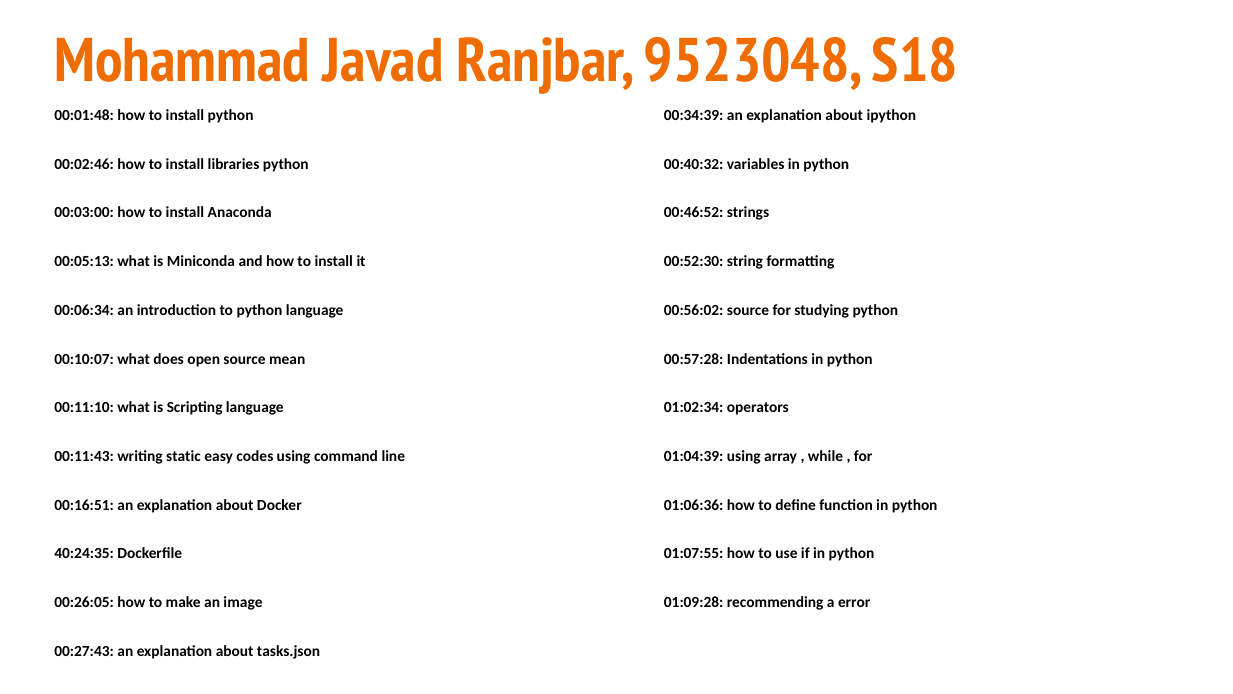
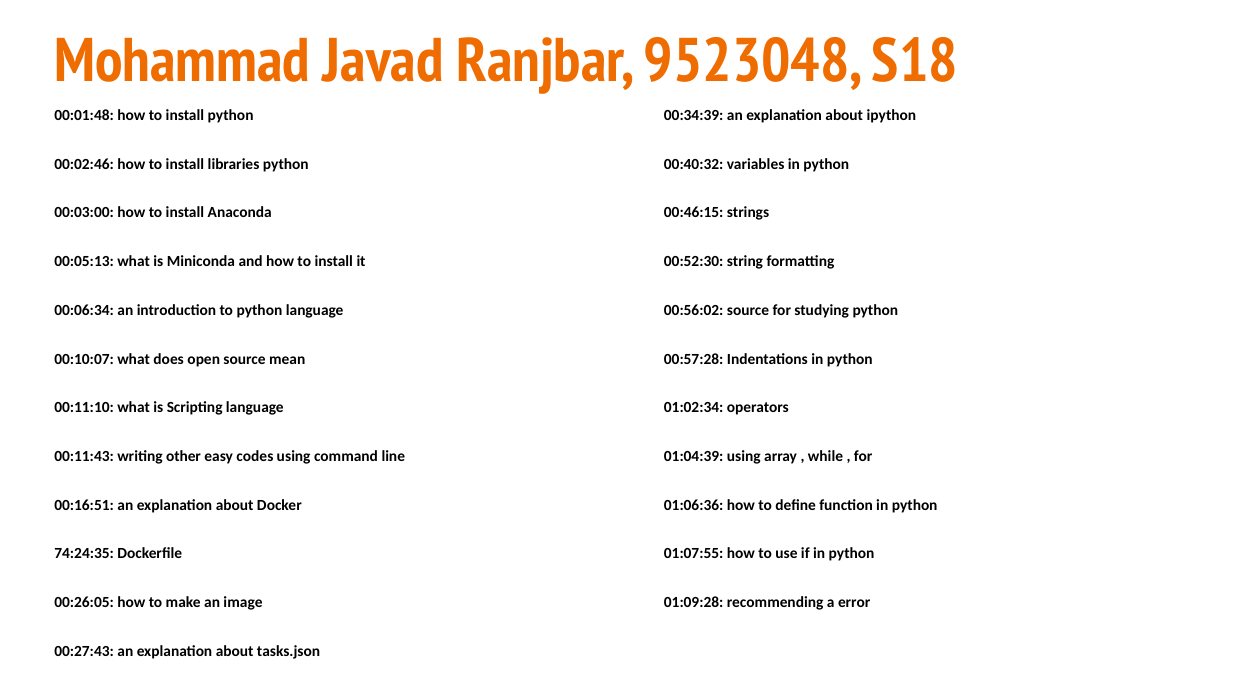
00:46:52: 00:46:52 -> 00:46:15
static: static -> other
40:24:35: 40:24:35 -> 74:24:35
